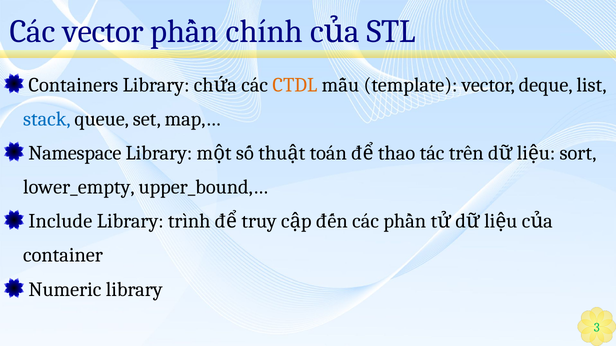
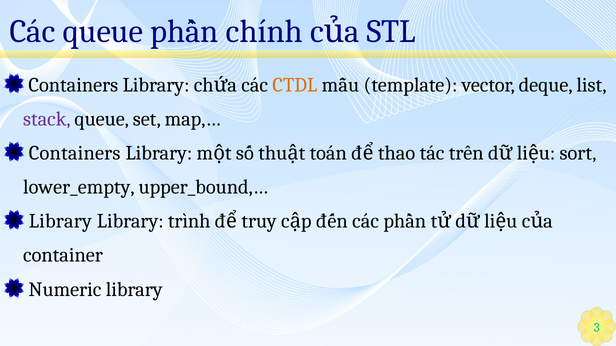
Các vector: vector -> queue
stack colour: blue -> purple
Namespace at (75, 153): Namespace -> Containers
Include at (60, 222): Include -> Library
